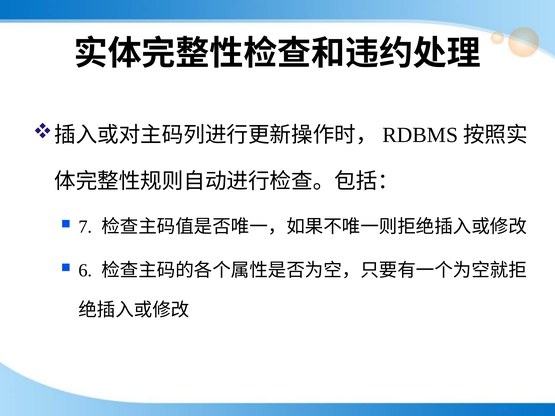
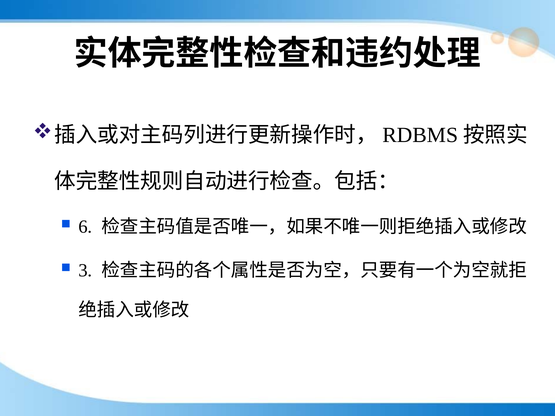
7: 7 -> 6
6: 6 -> 3
